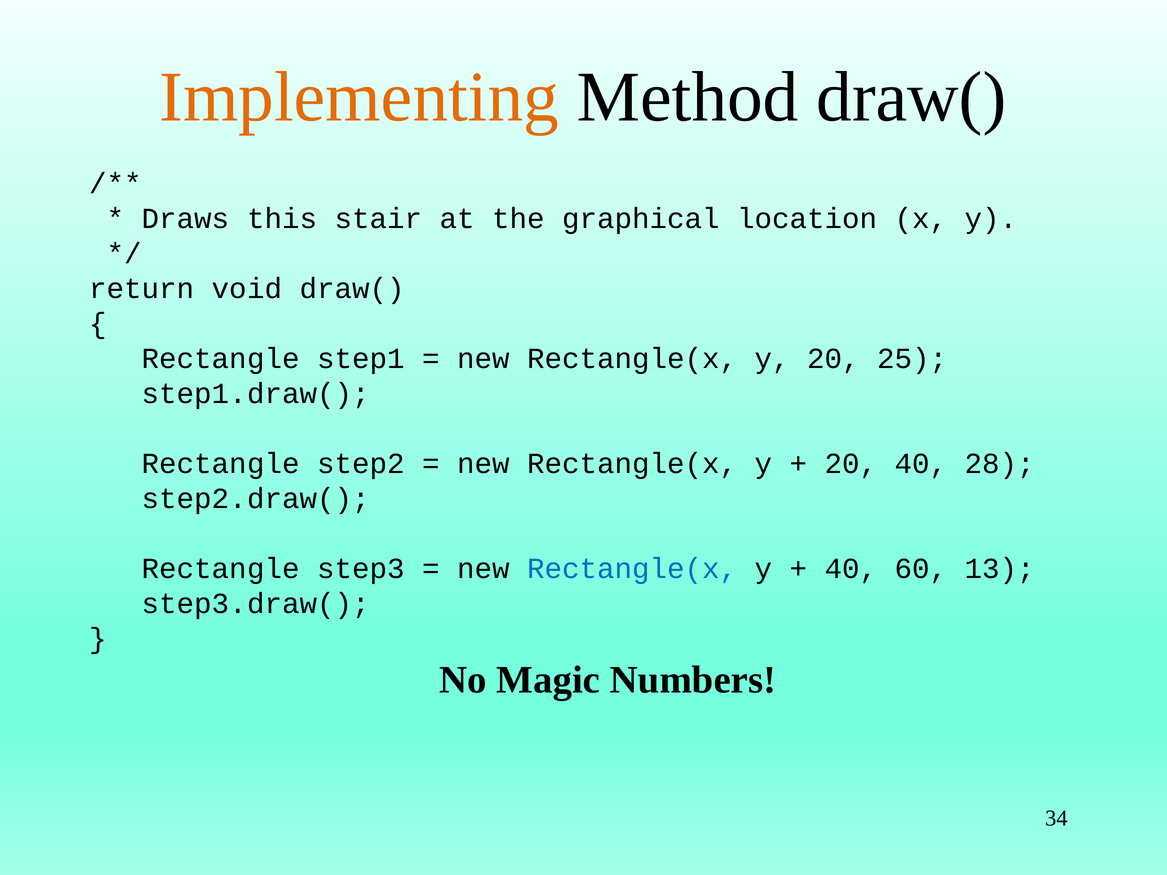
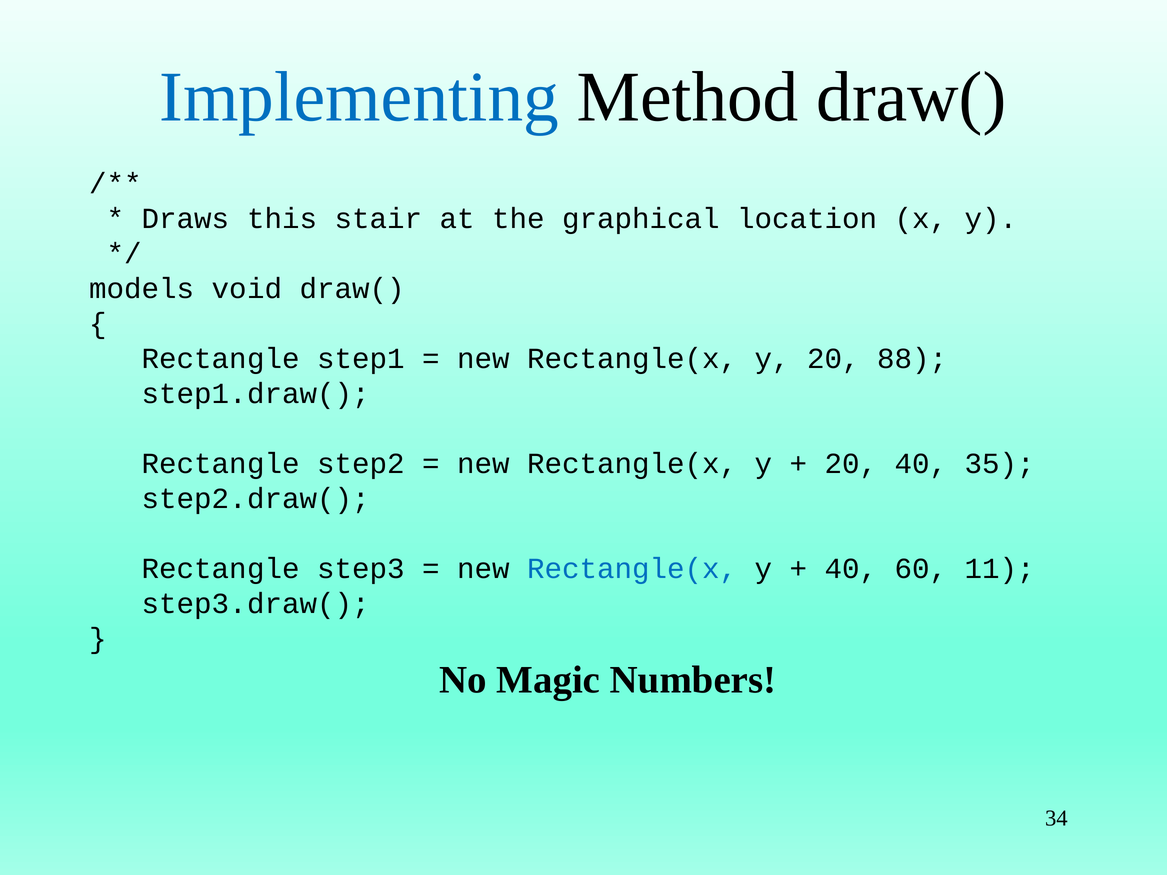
Implementing colour: orange -> blue
return: return -> models
25: 25 -> 88
28: 28 -> 35
13: 13 -> 11
